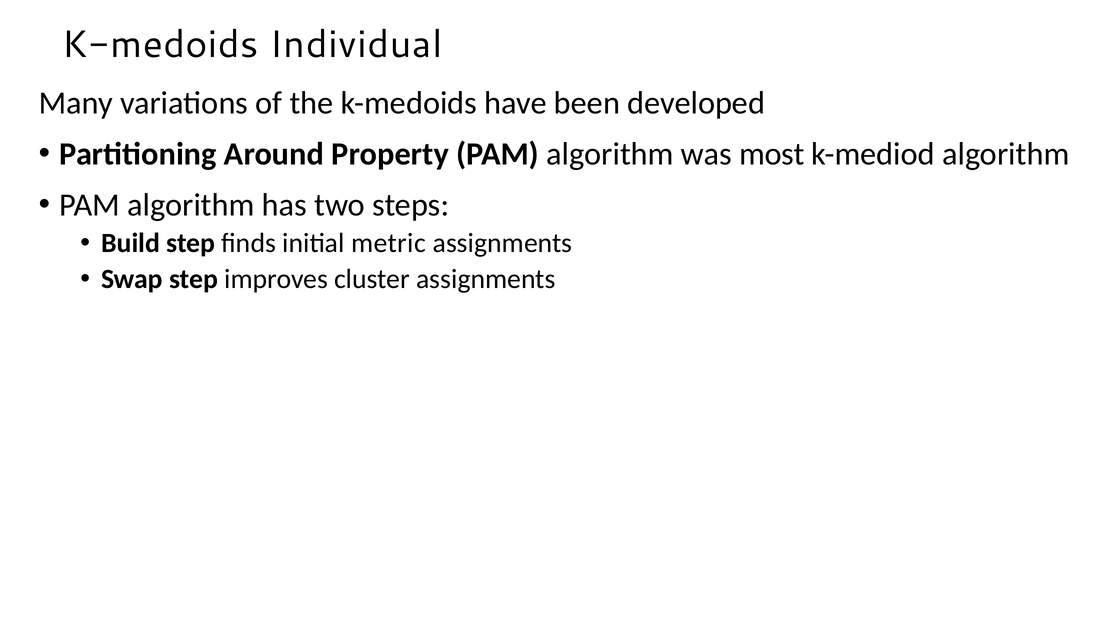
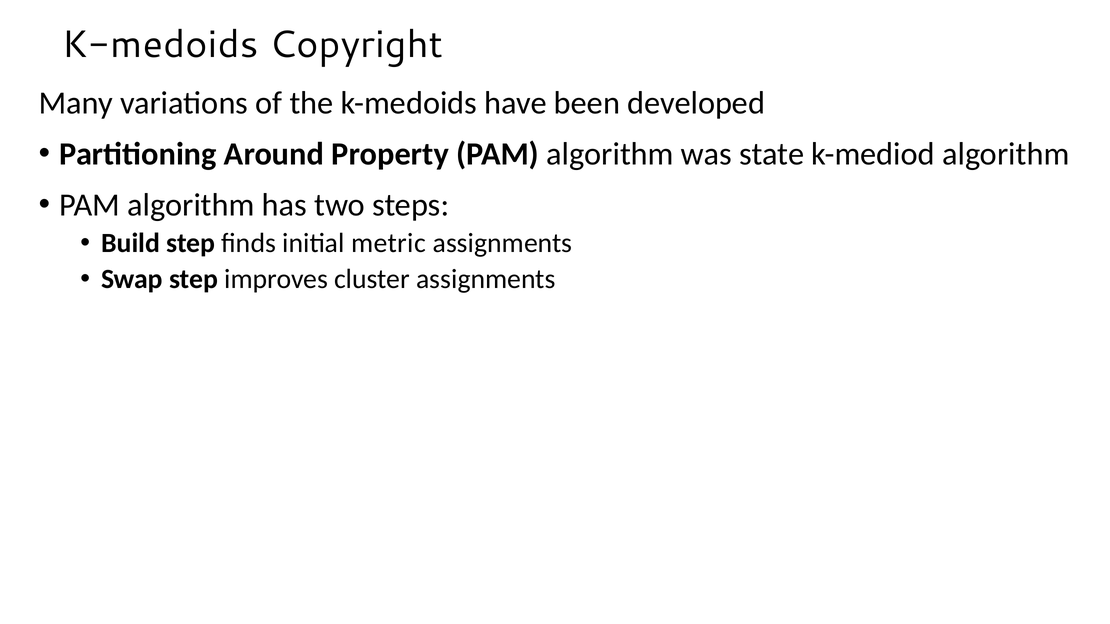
Individual: Individual -> Copyright
most: most -> state
